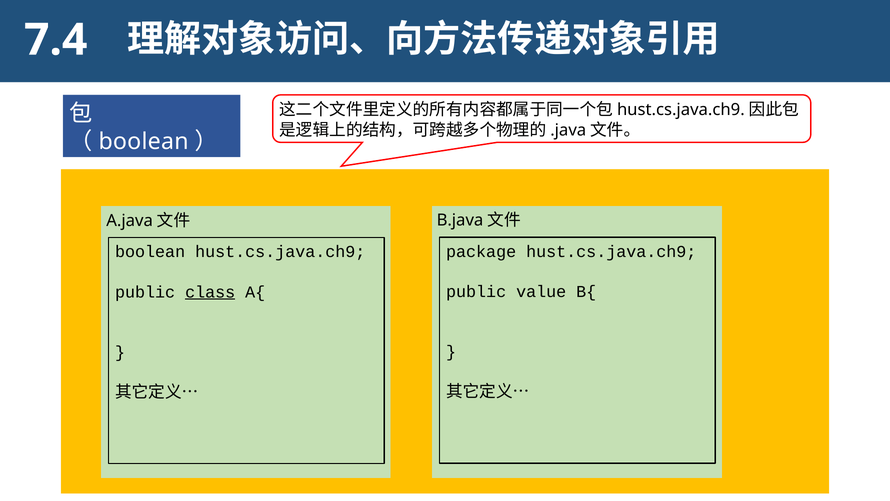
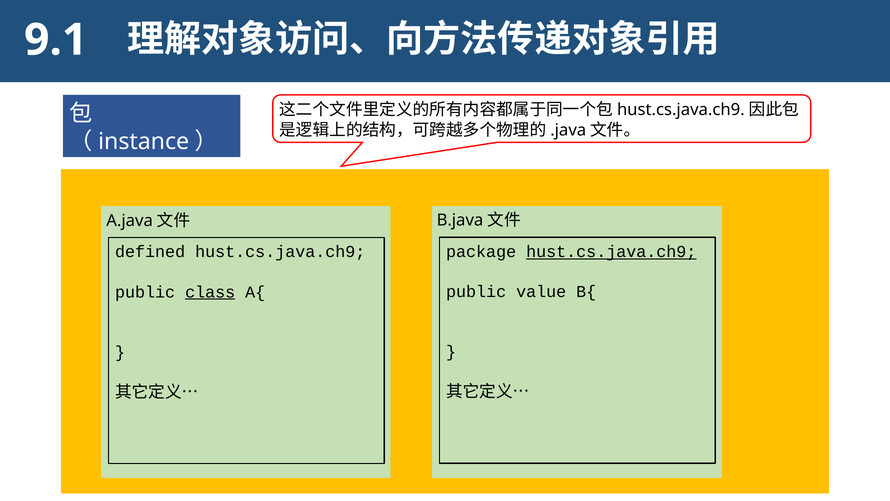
7.4: 7.4 -> 9.1
boolean at (144, 141): boolean -> instance
hust.cs.java.ch9 at (611, 252) underline: none -> present
boolean at (150, 252): boolean -> defined
